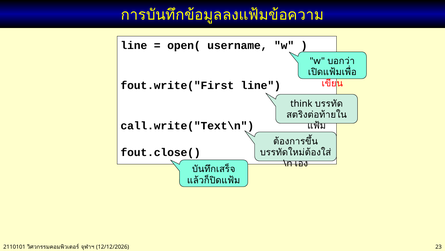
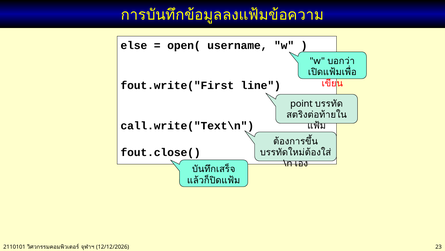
line at (134, 45): line -> else
think: think -> point
